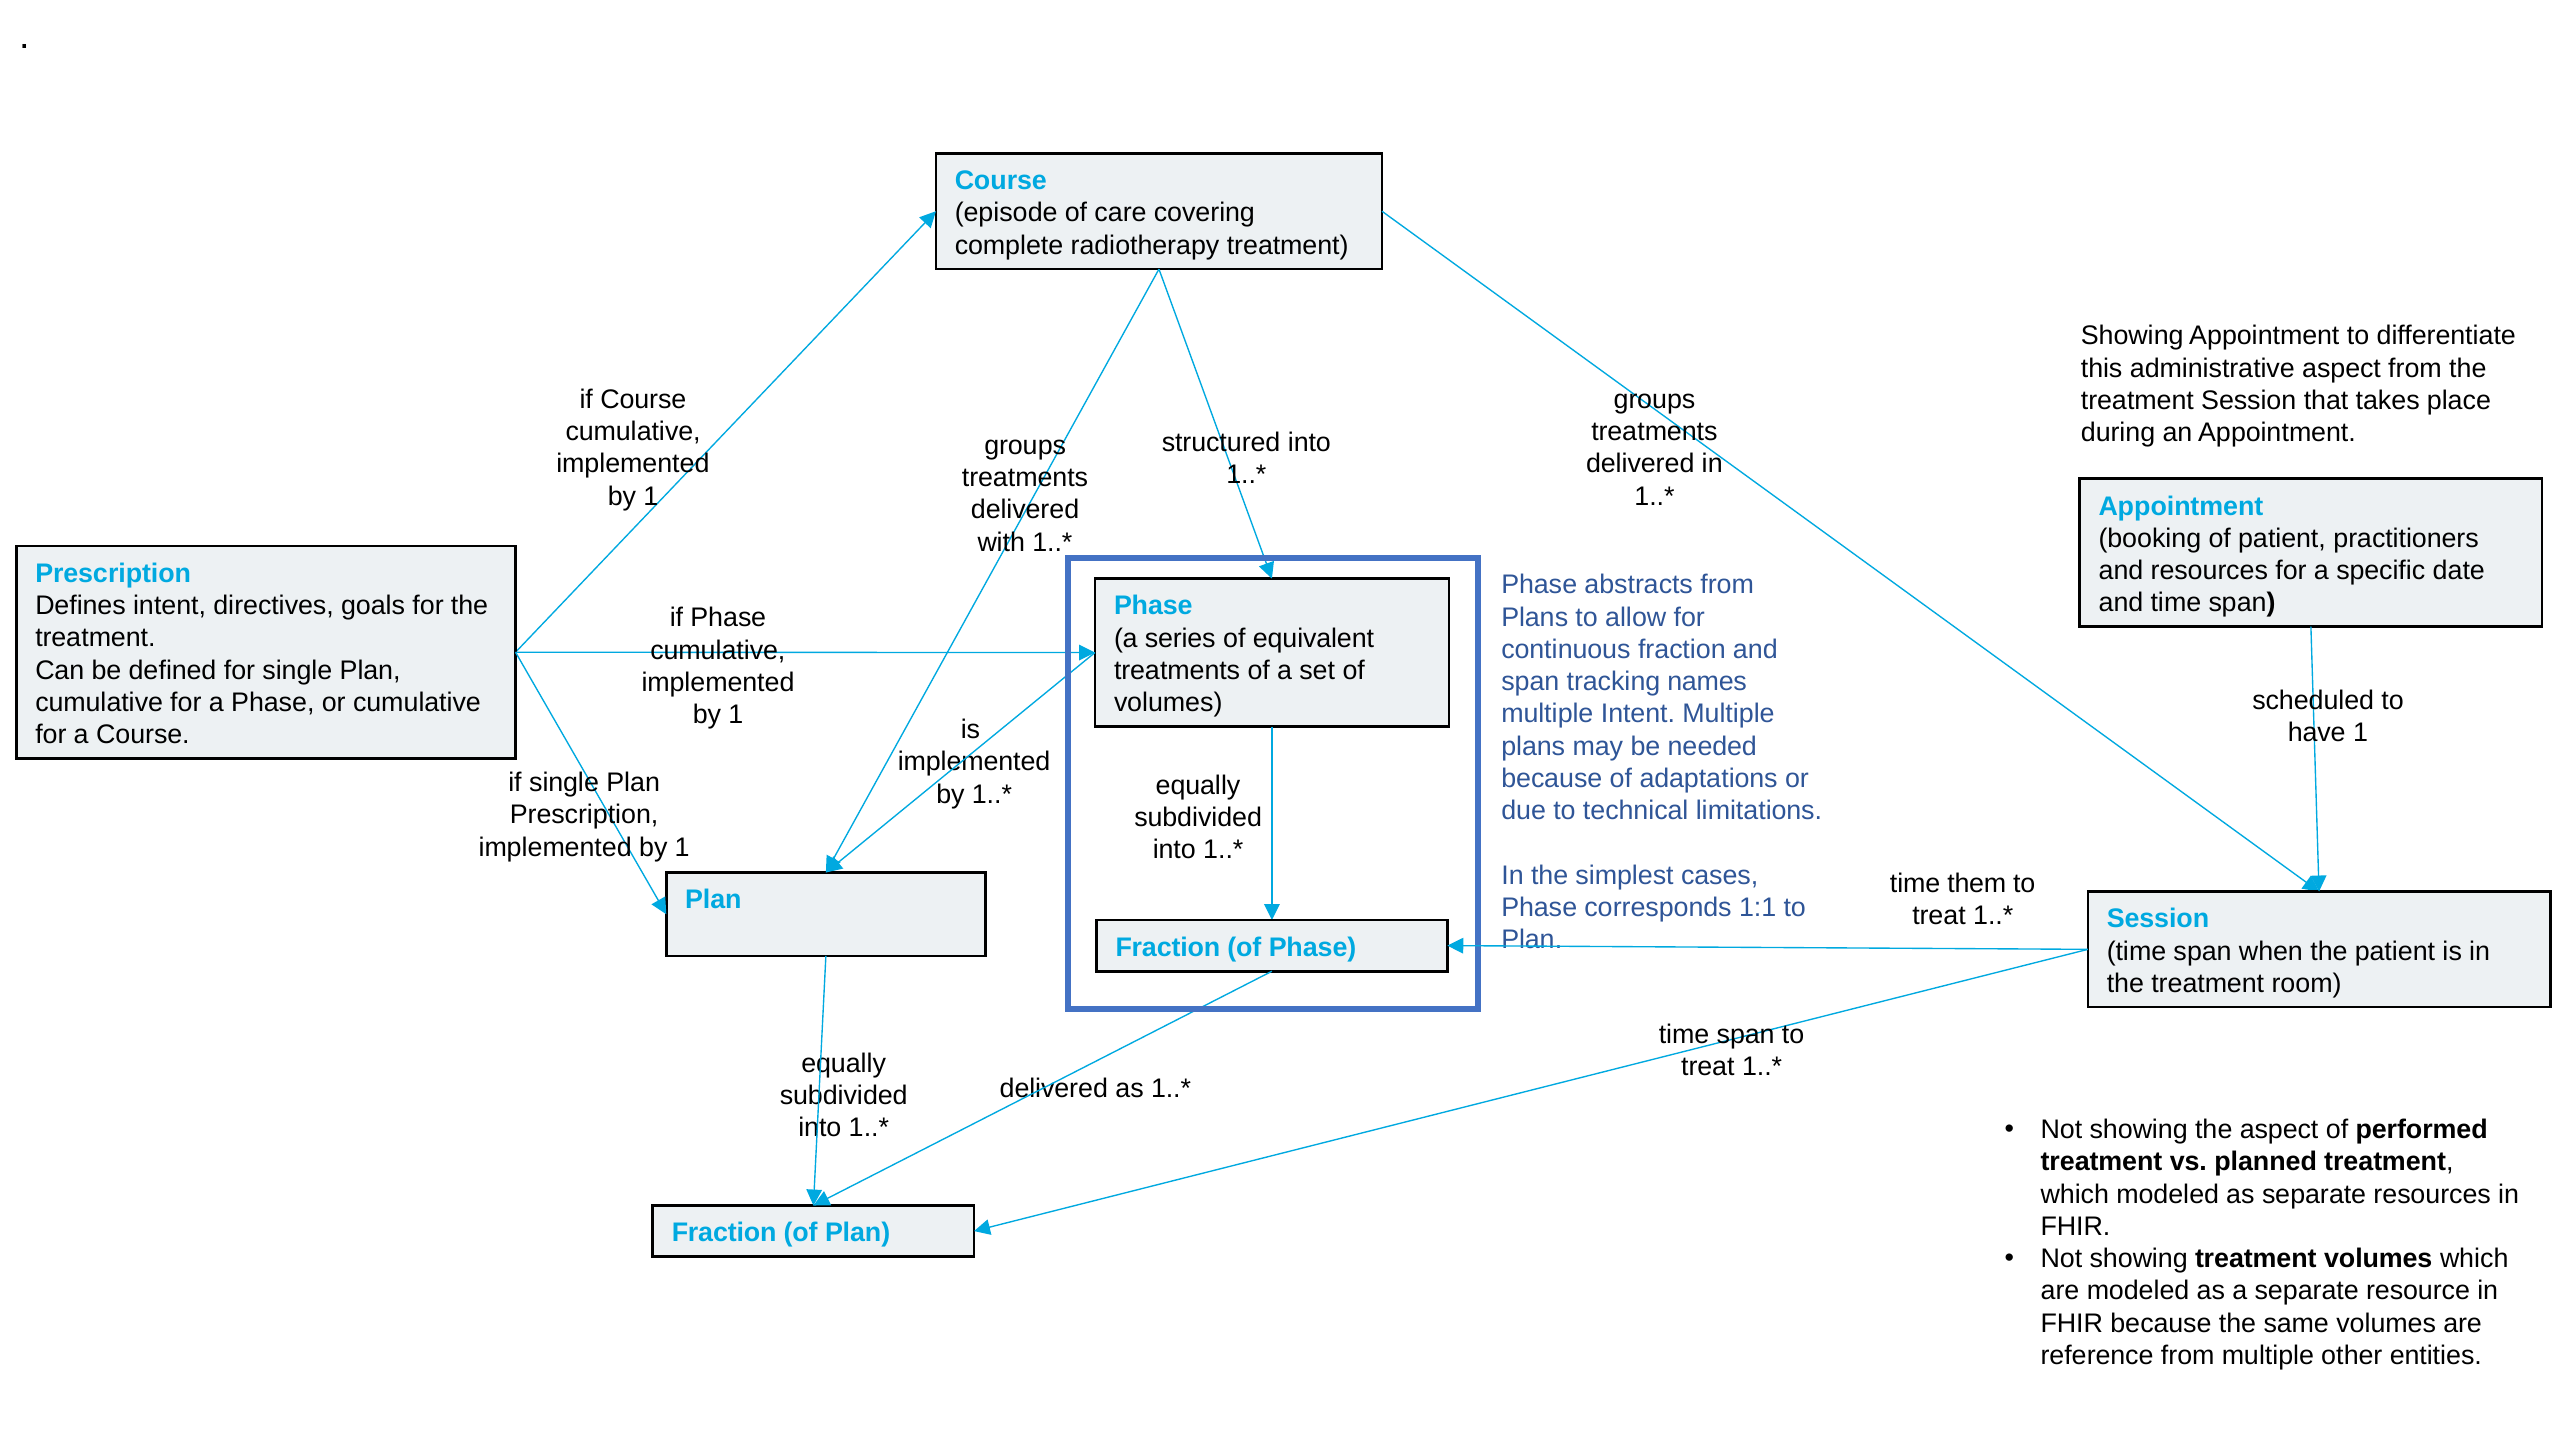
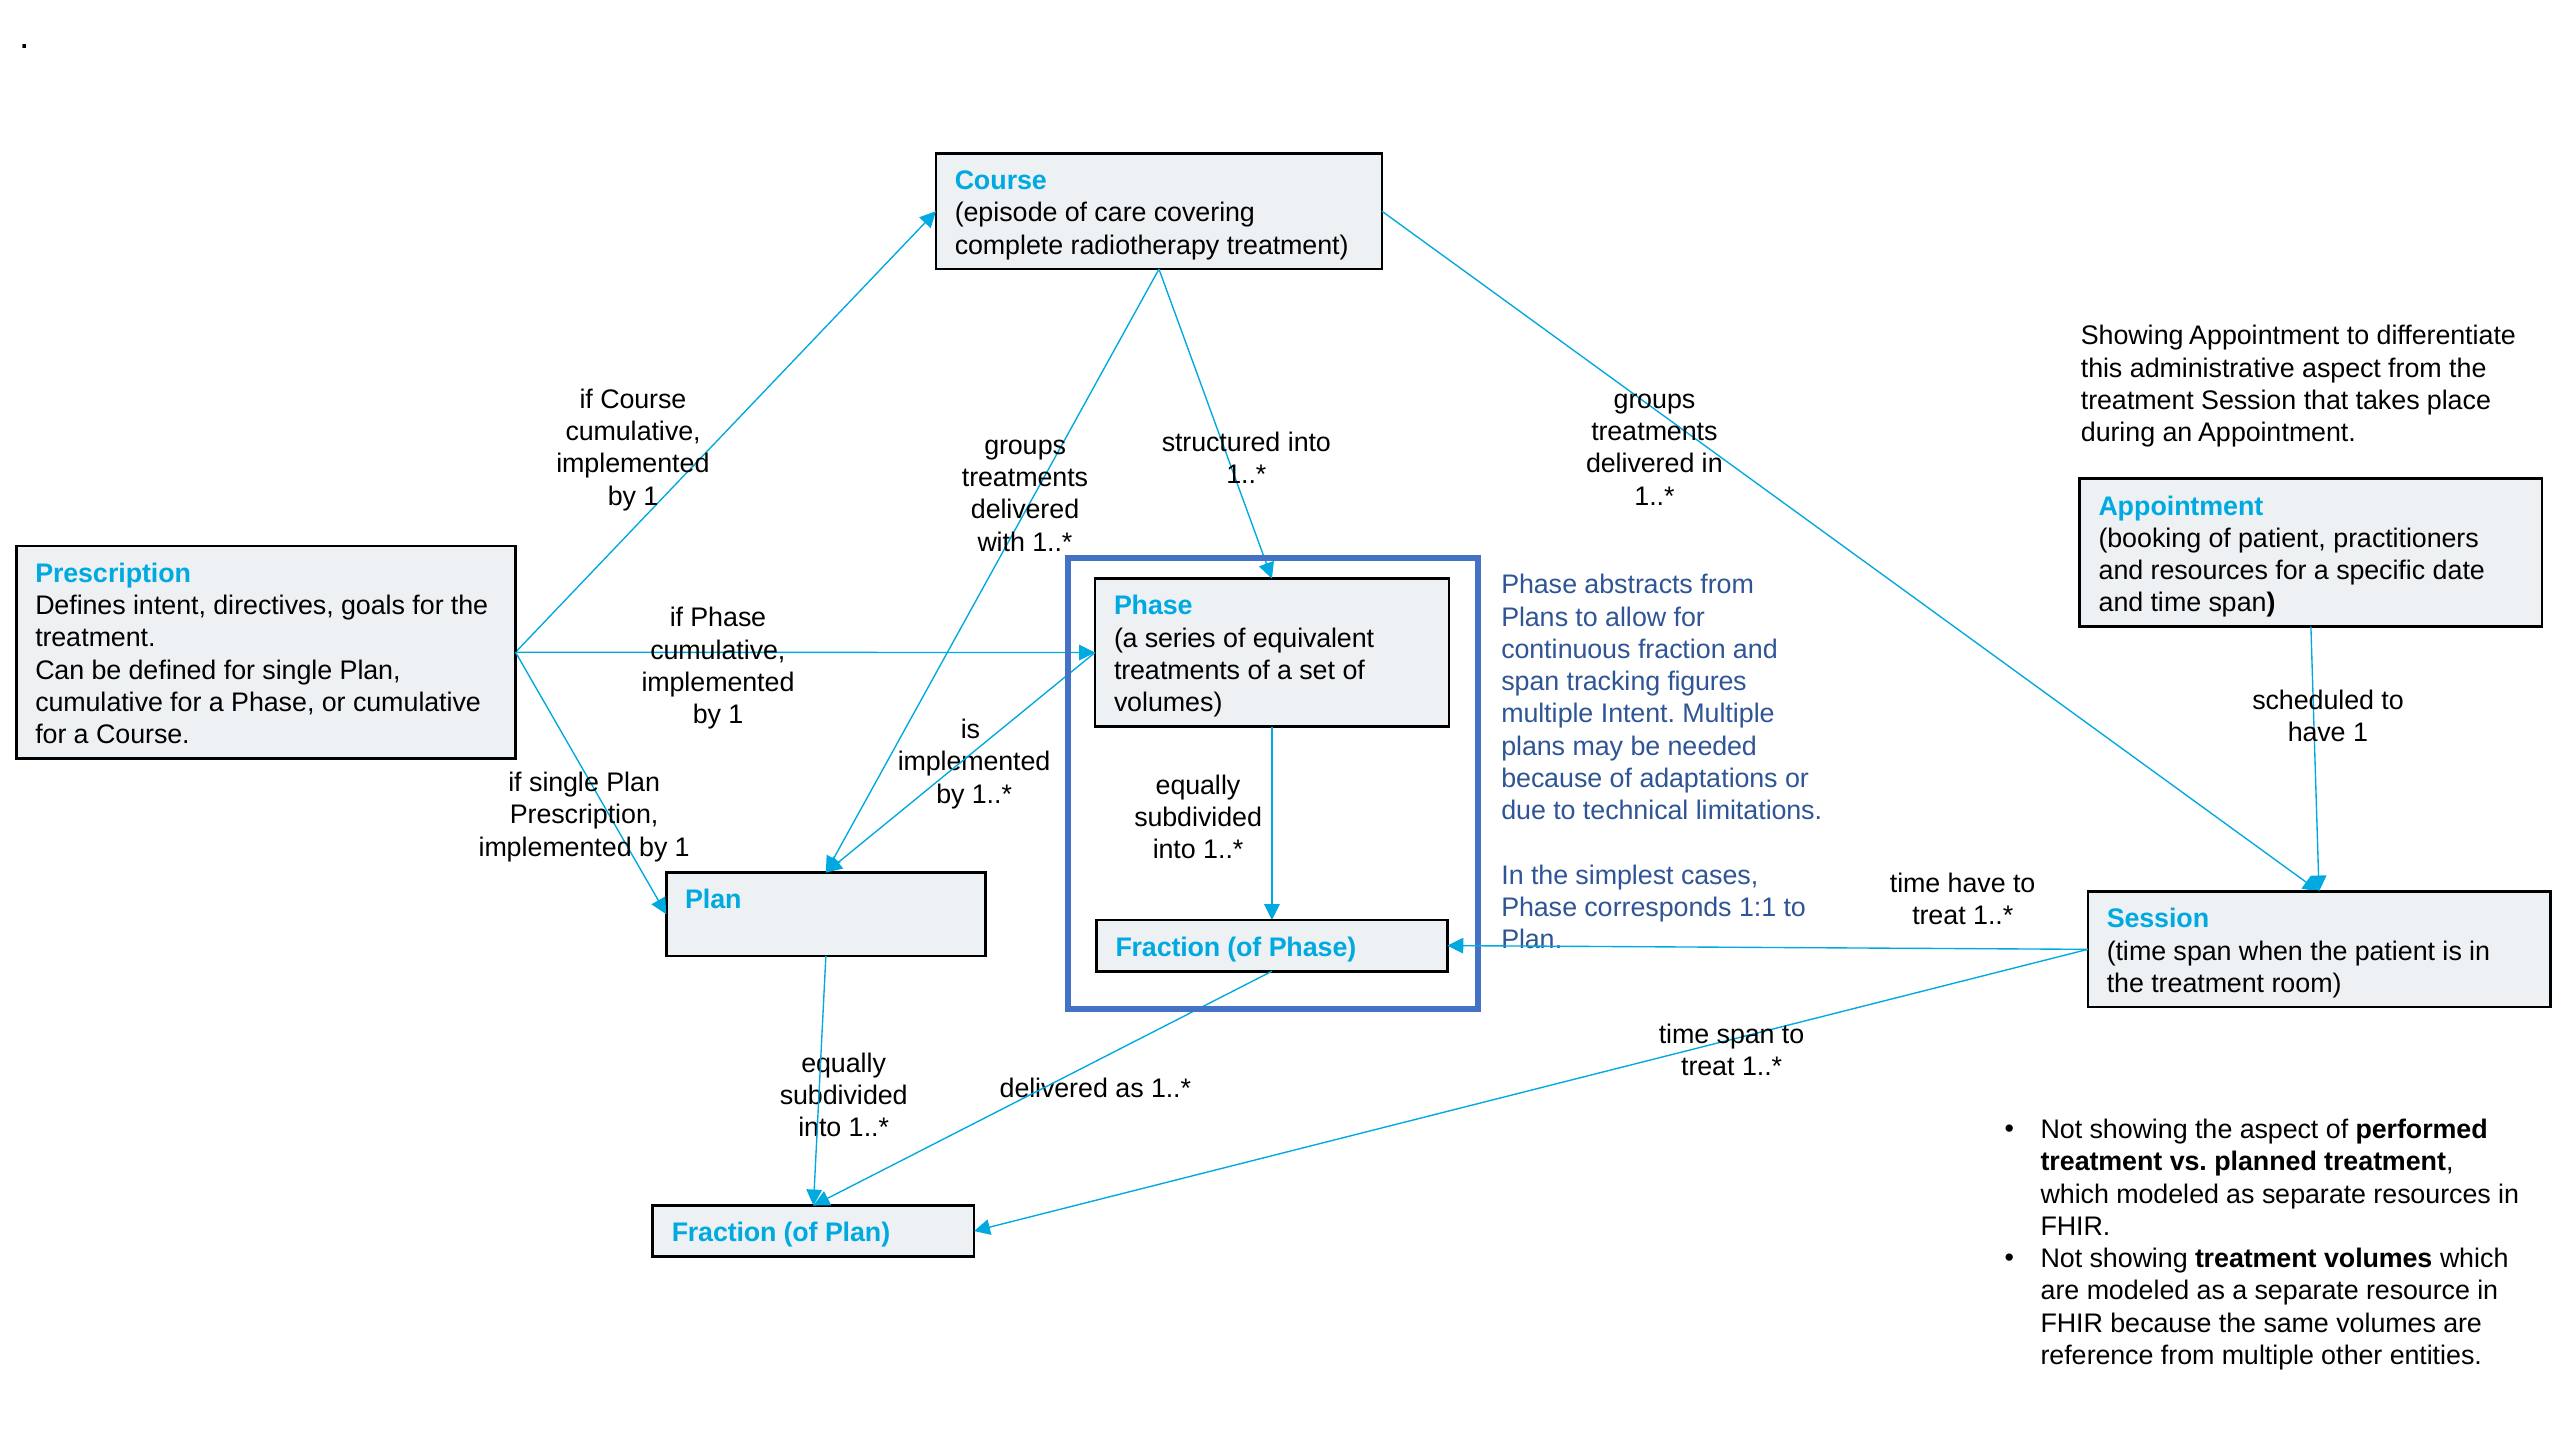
names: names -> figures
time them: them -> have
